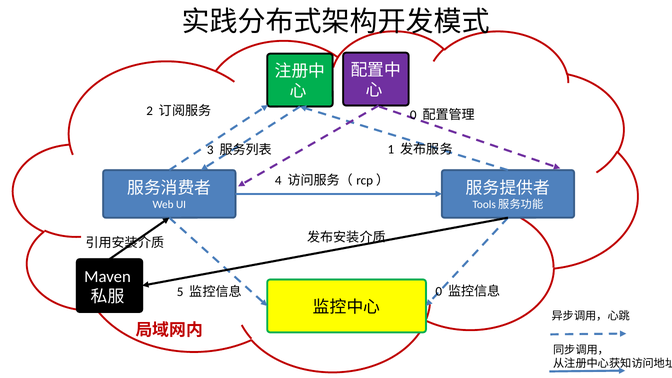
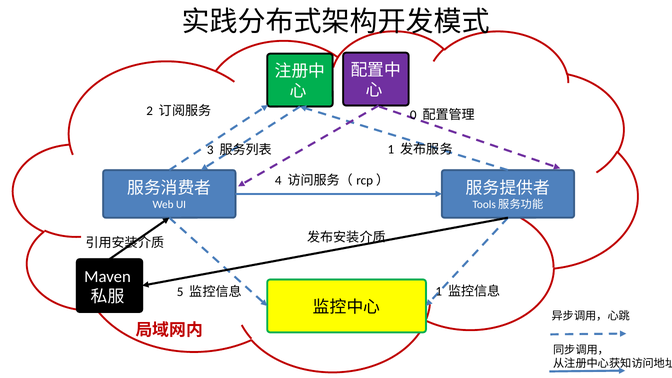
0 at (439, 291): 0 -> 1
